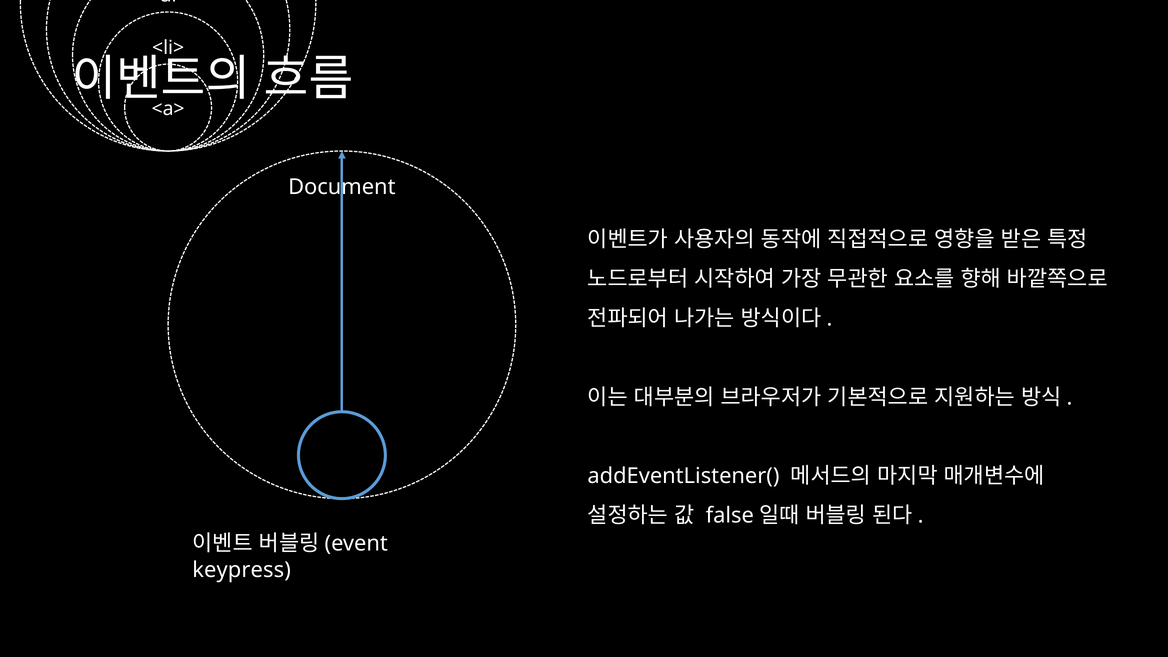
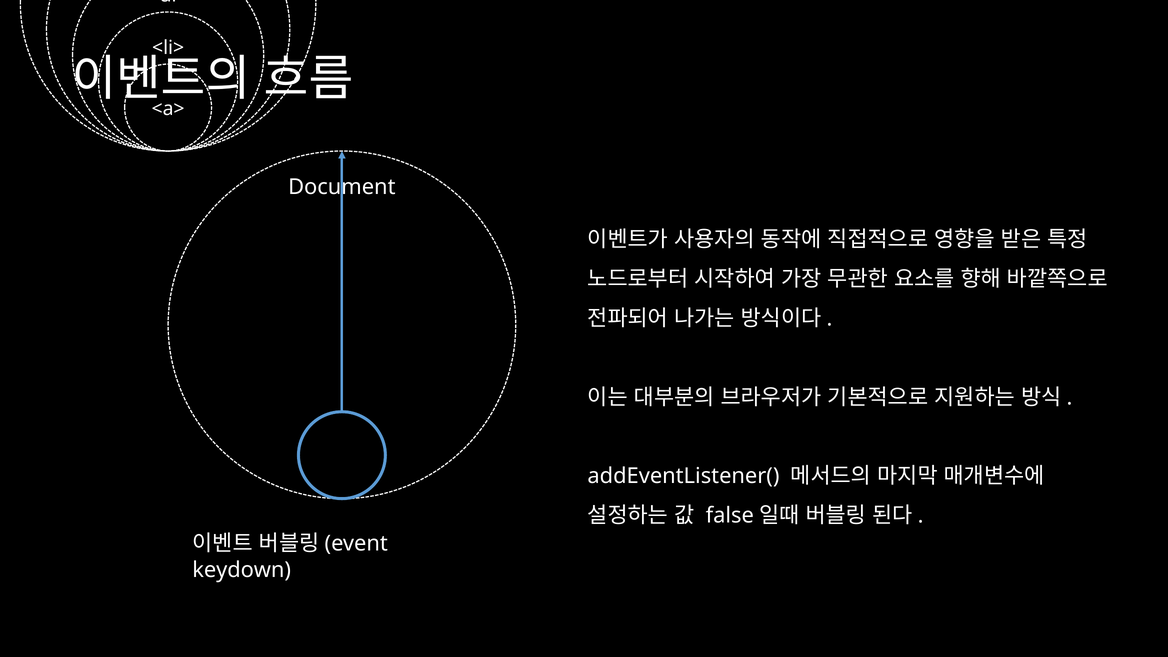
keypress: keypress -> keydown
